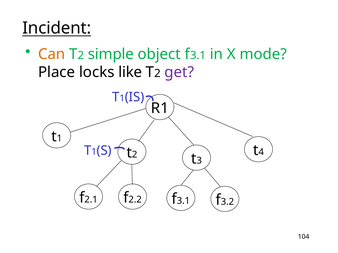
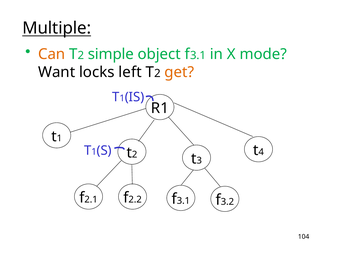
Incident: Incident -> Multiple
Place: Place -> Want
like: like -> left
get colour: purple -> orange
